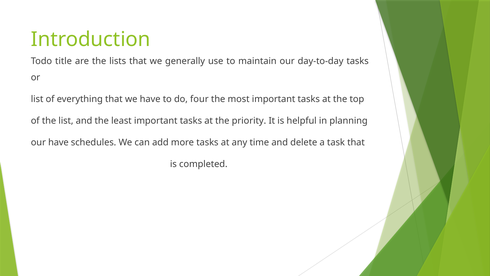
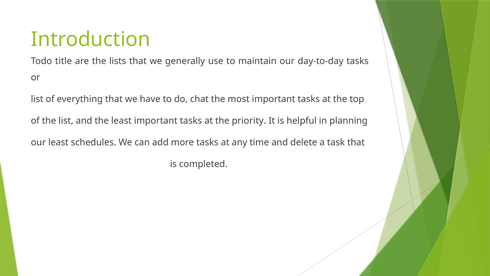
four: four -> chat
our have: have -> least
